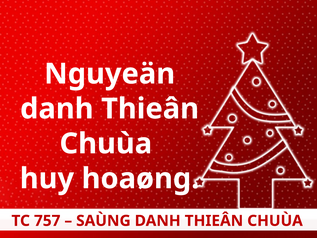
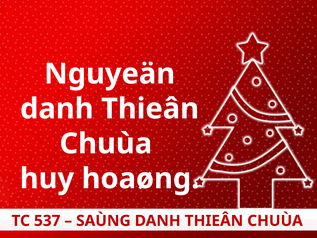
757: 757 -> 537
